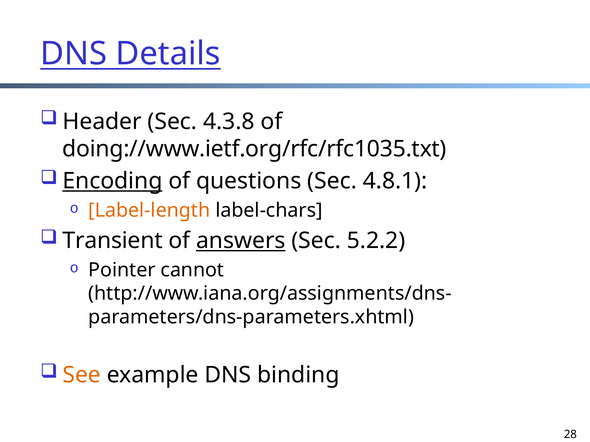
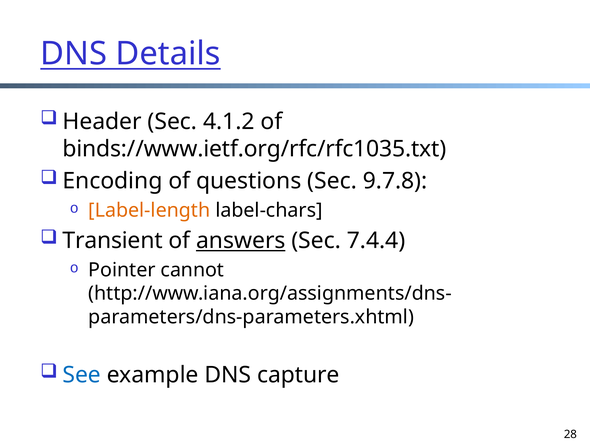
4.3.8: 4.3.8 -> 4.1.2
doing://www.ietf.org/rfc/rfc1035.txt: doing://www.ietf.org/rfc/rfc1035.txt -> binds://www.ietf.org/rfc/rfc1035.txt
Encoding underline: present -> none
4.8.1: 4.8.1 -> 9.7.8
5.2.2: 5.2.2 -> 7.4.4
See colour: orange -> blue
binding: binding -> capture
